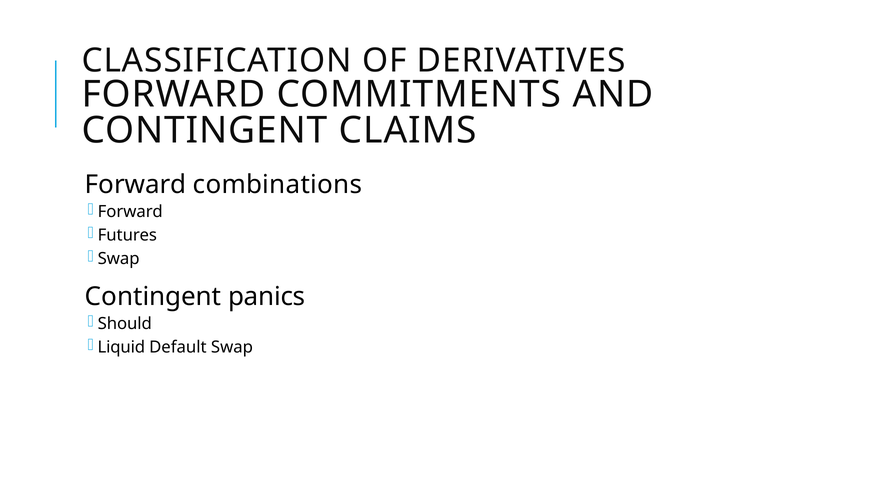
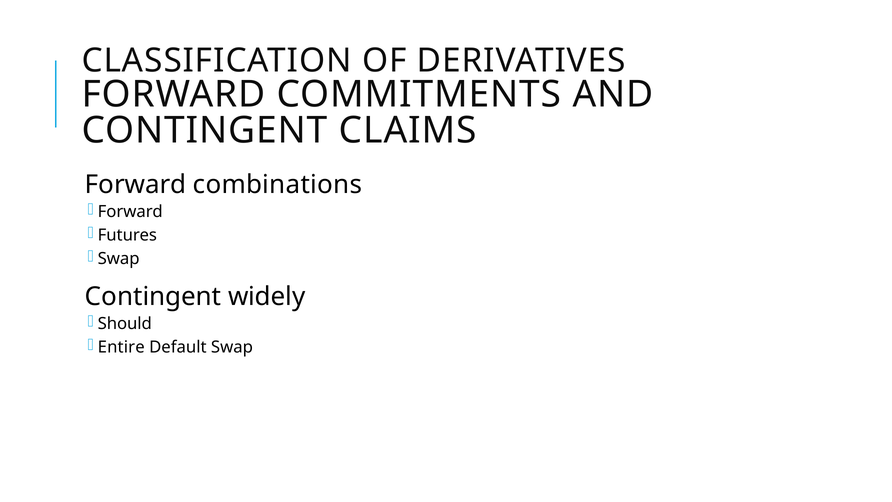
panics: panics -> widely
Liquid: Liquid -> Entire
